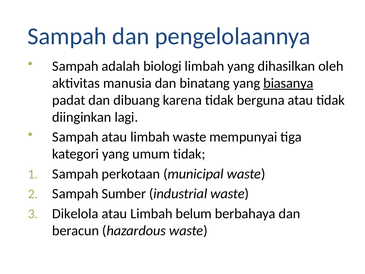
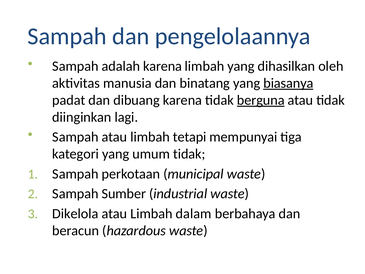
adalah biologi: biologi -> karena
berguna underline: none -> present
limbah waste: waste -> tetapi
belum: belum -> dalam
